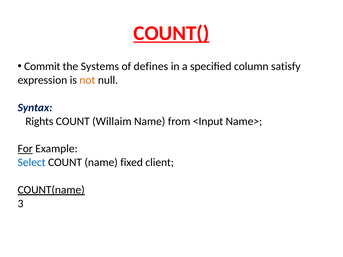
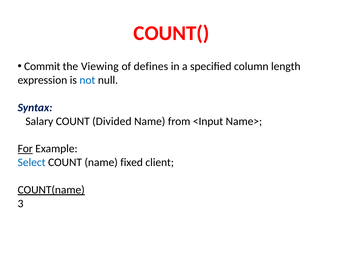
COUNT( underline: present -> none
Systems: Systems -> Viewing
satisfy: satisfy -> length
not colour: orange -> blue
Rights: Rights -> Salary
Willaim: Willaim -> Divided
